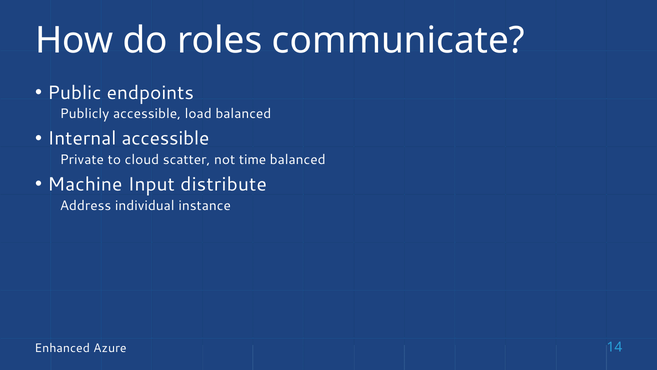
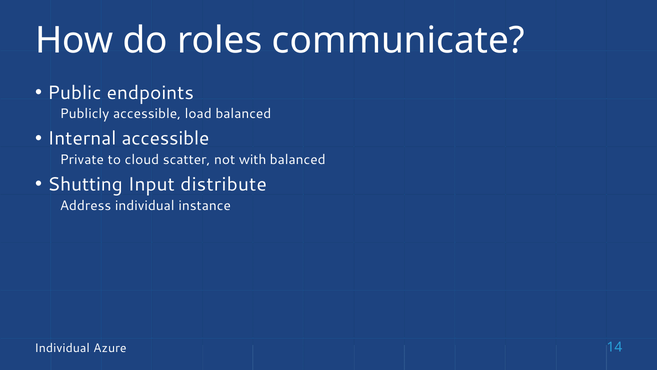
time: time -> with
Machine: Machine -> Shutting
Enhanced at (62, 348): Enhanced -> Individual
